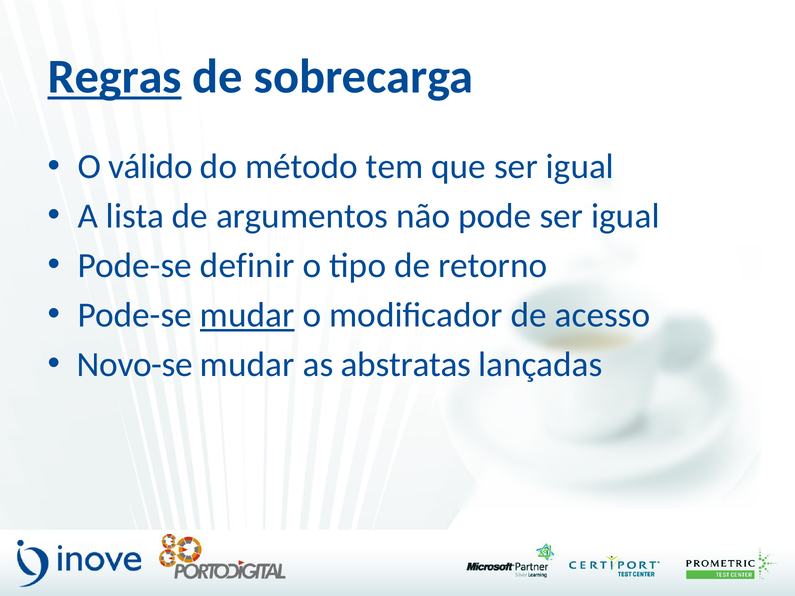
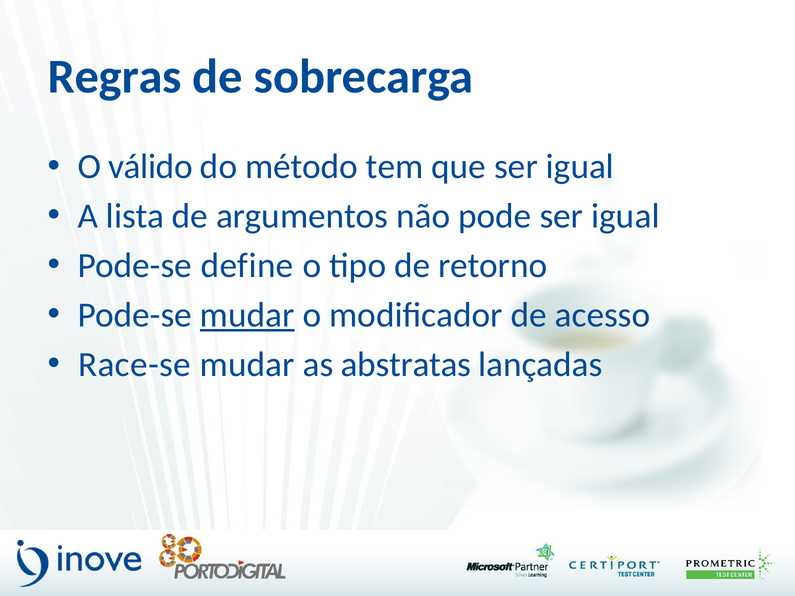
Regras underline: present -> none
definir: definir -> define
Novo-se: Novo-se -> Race-se
